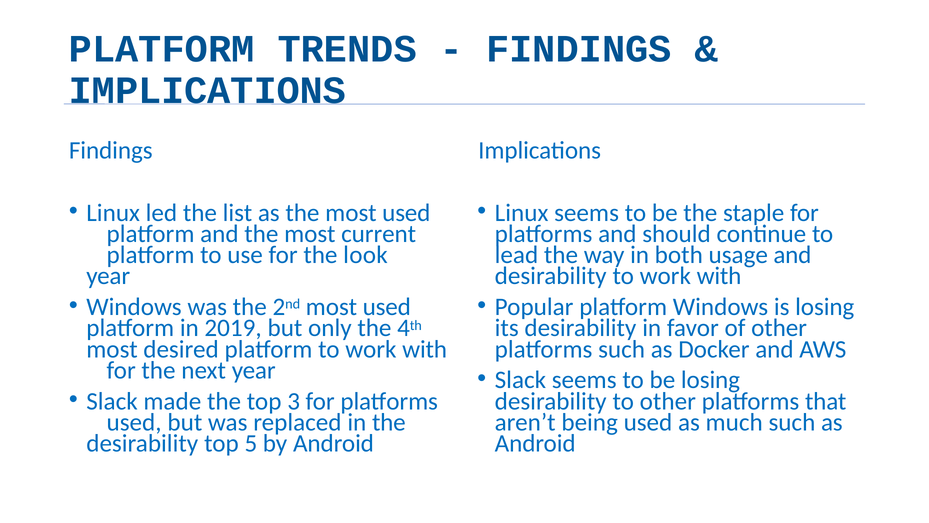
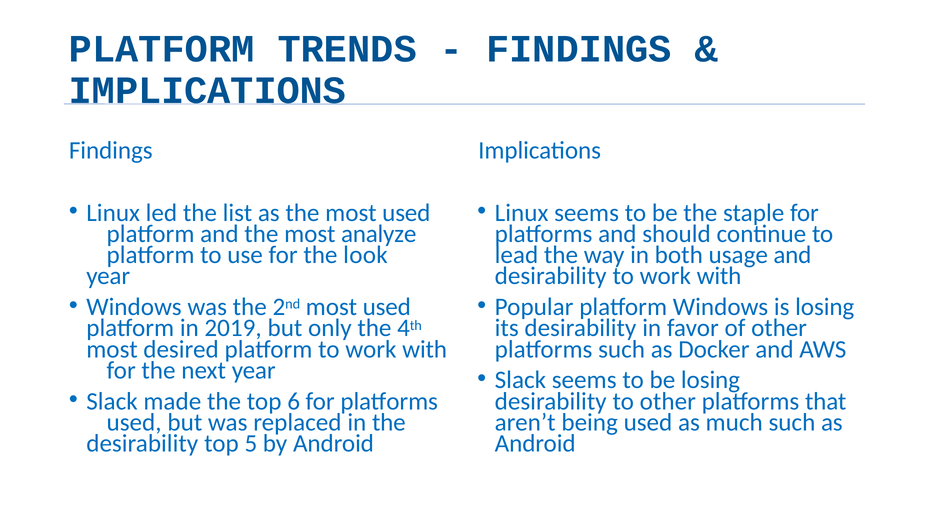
current: current -> analyze
3: 3 -> 6
